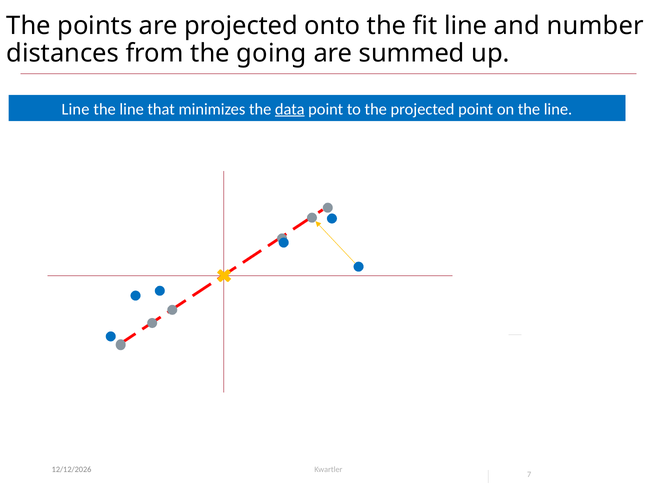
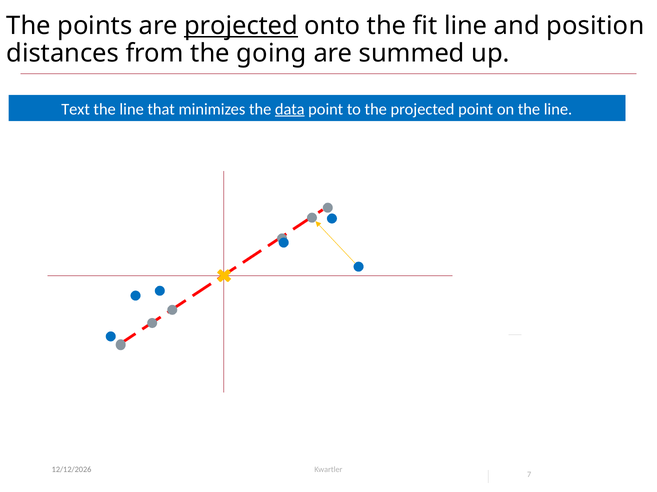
projected at (241, 26) underline: none -> present
number: number -> position
Line at (75, 109): Line -> Text
